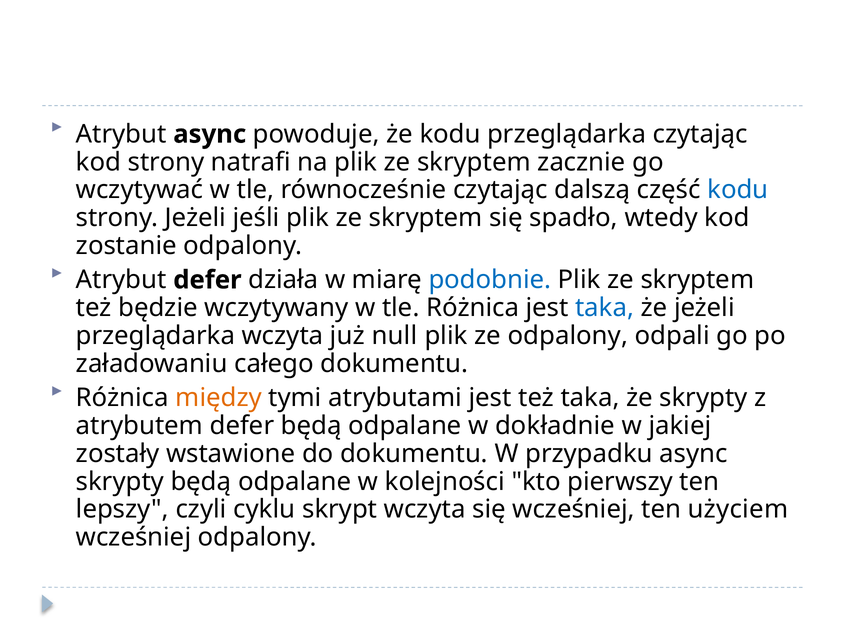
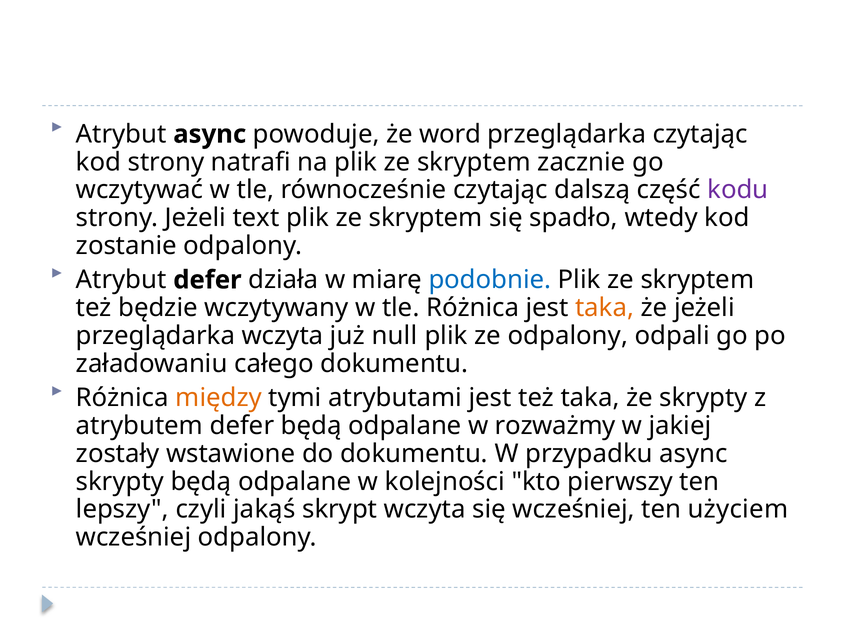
że kodu: kodu -> word
kodu at (738, 190) colour: blue -> purple
jeśli: jeśli -> text
taka at (605, 308) colour: blue -> orange
dokładnie: dokładnie -> rozważmy
cyklu: cyklu -> jakąś
